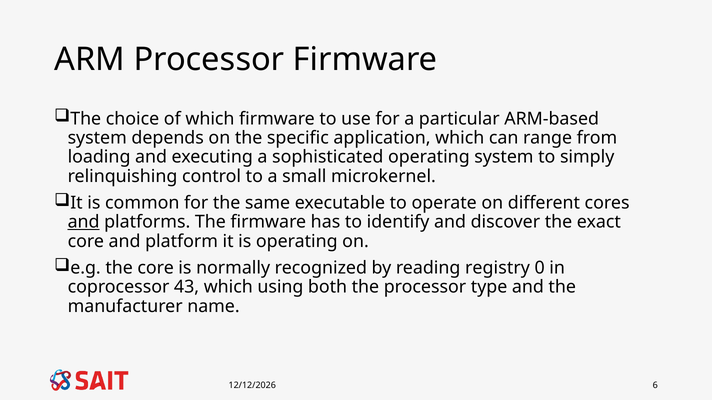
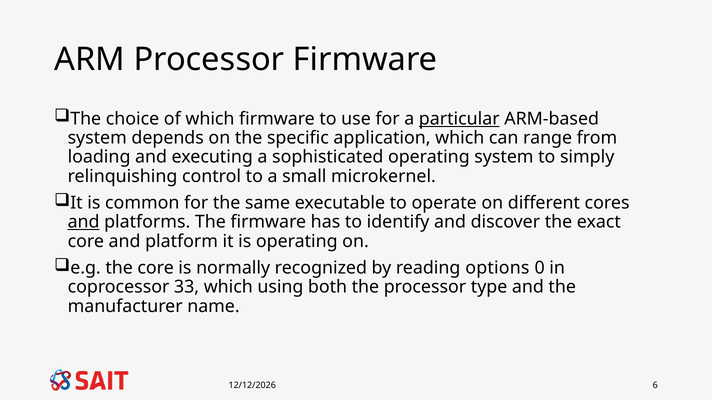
particular underline: none -> present
registry: registry -> options
43: 43 -> 33
